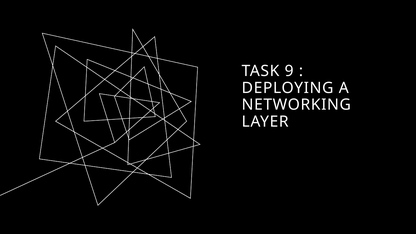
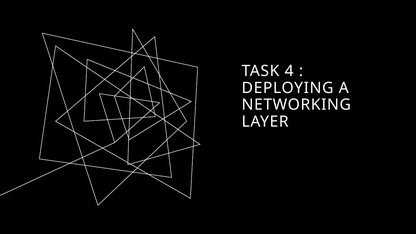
9: 9 -> 4
